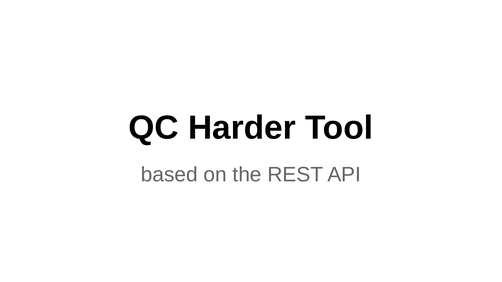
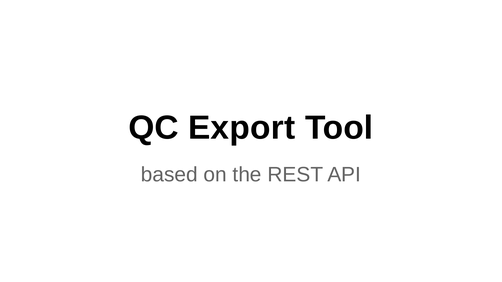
Harder: Harder -> Export
